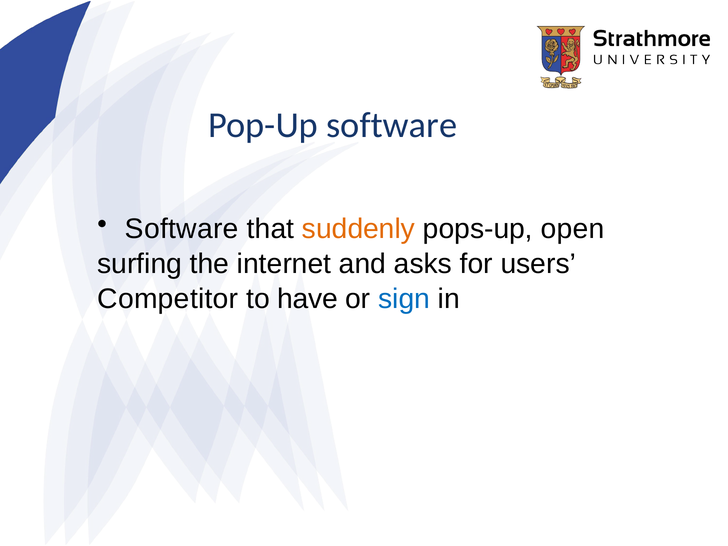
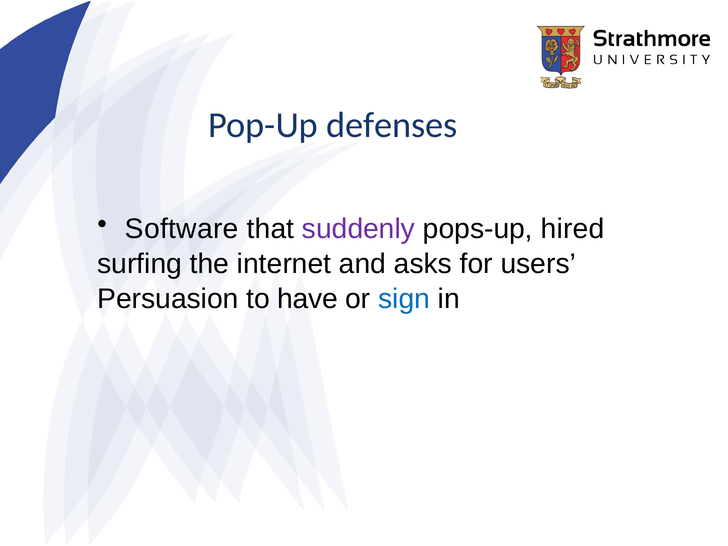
Pop-Up software: software -> defenses
suddenly colour: orange -> purple
open: open -> hired
Competitor: Competitor -> Persuasion
